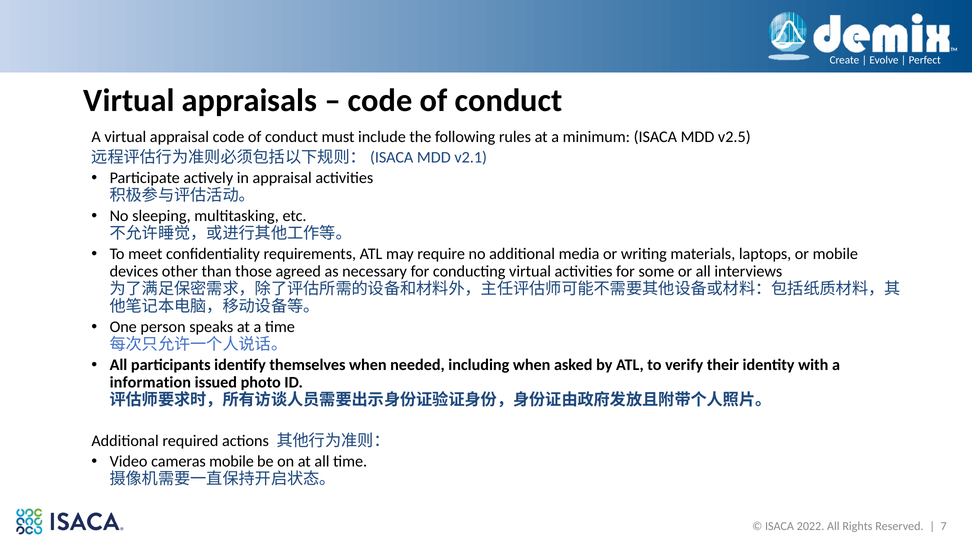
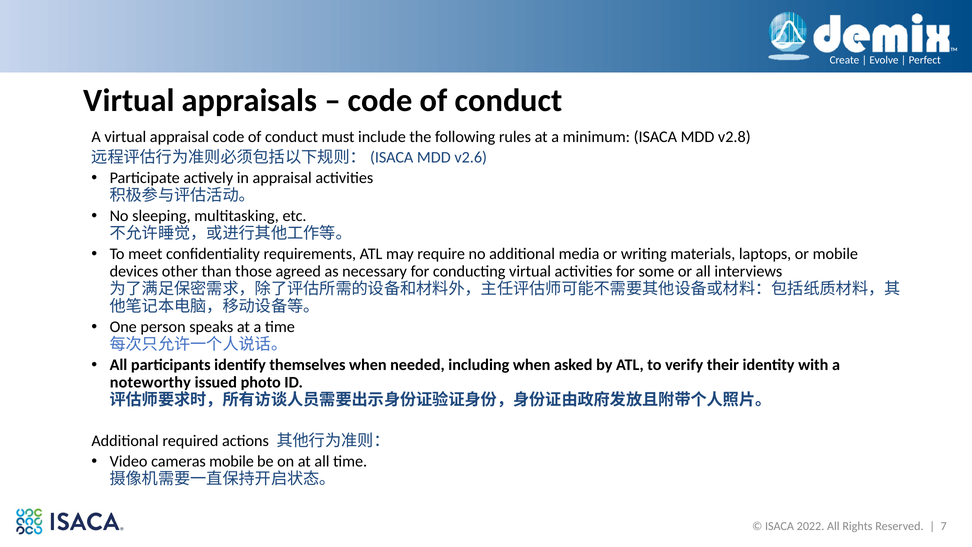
v2.5: v2.5 -> v2.8
v2.1: v2.1 -> v2.6
information: information -> noteworthy
